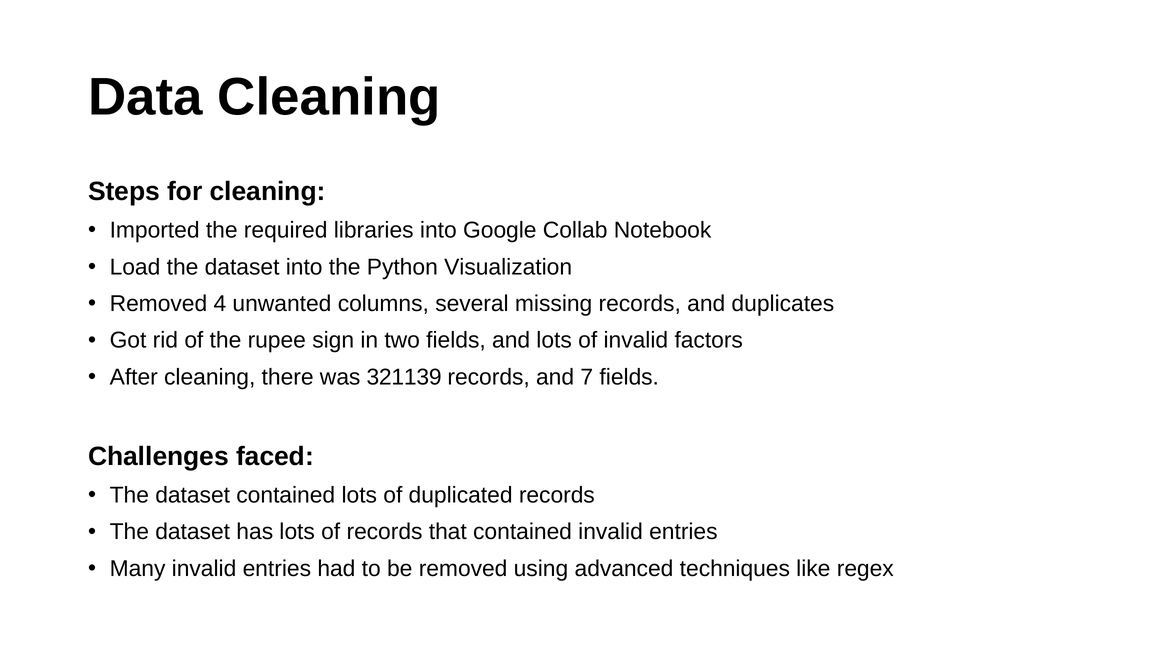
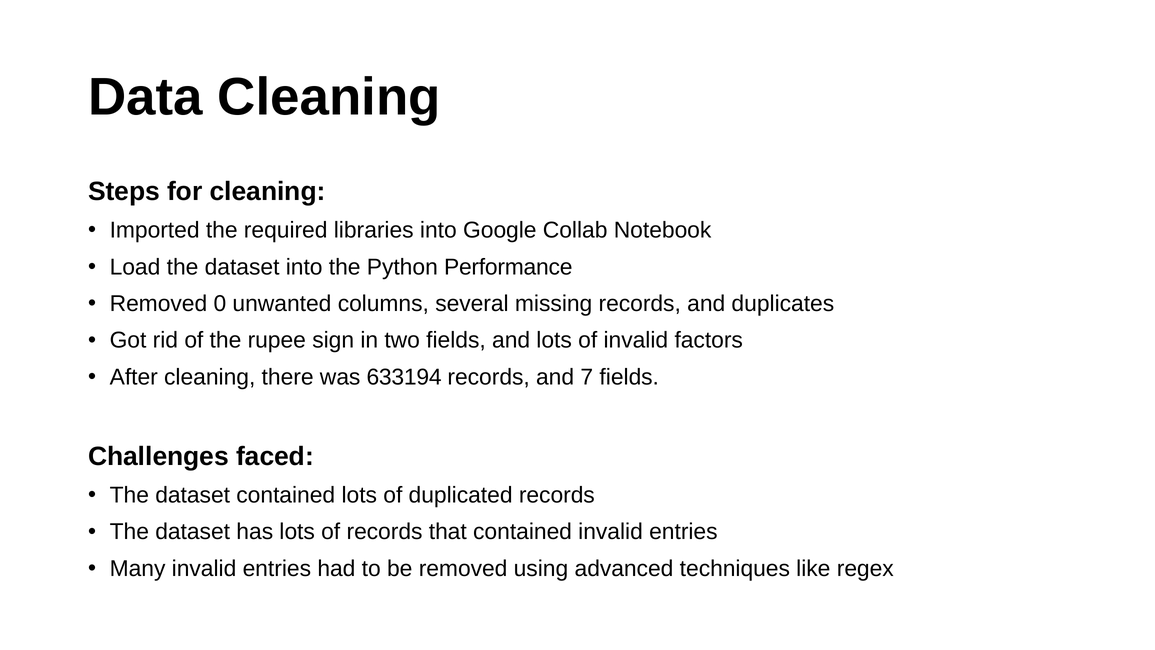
Visualization: Visualization -> Performance
4: 4 -> 0
321139: 321139 -> 633194
